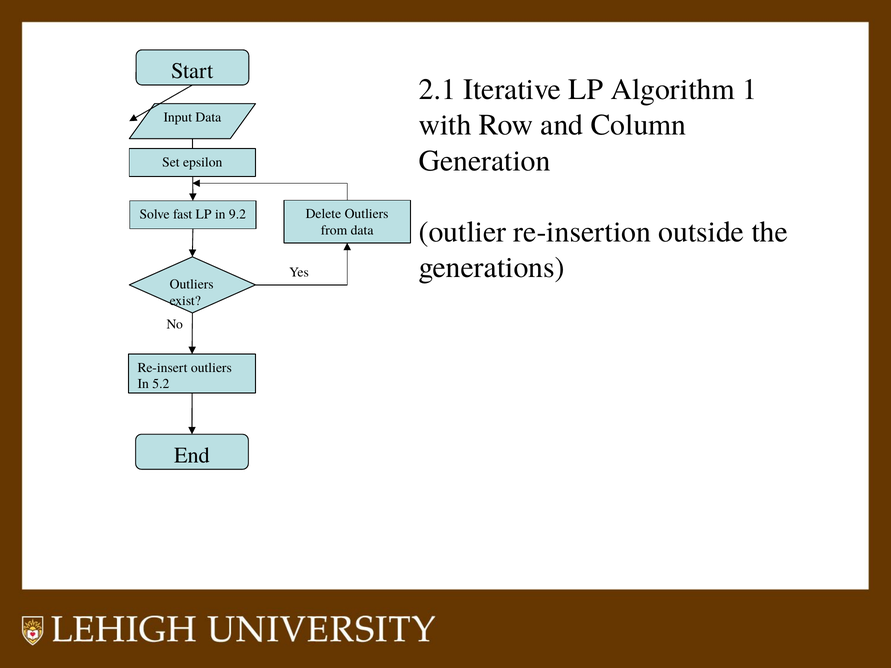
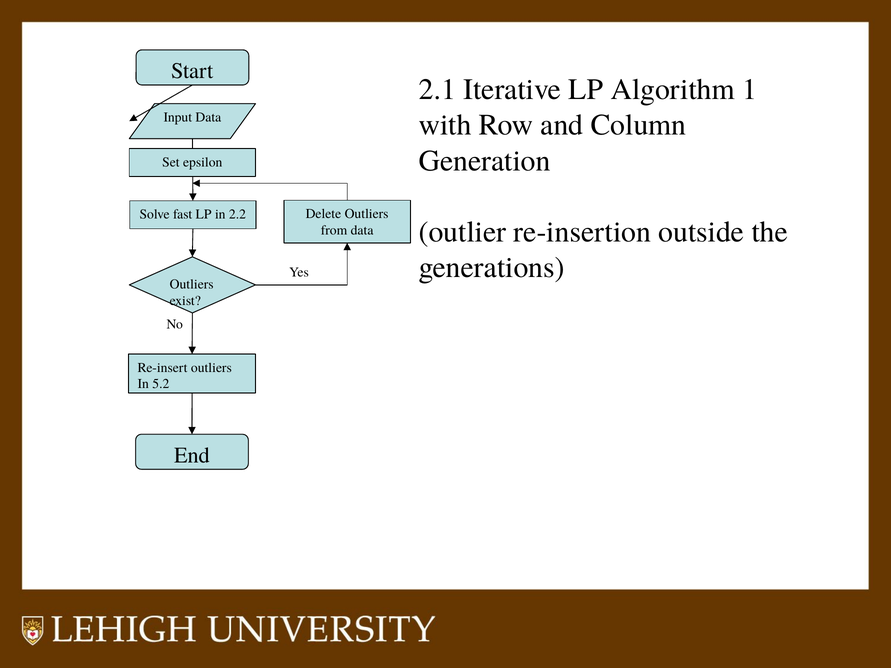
9.2: 9.2 -> 2.2
